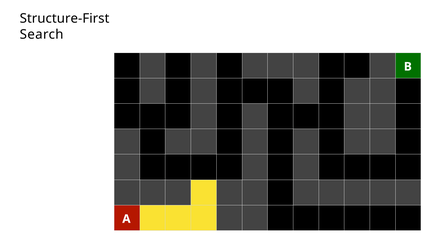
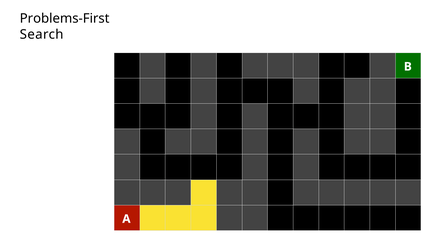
Structure-First: Structure-First -> Problems-First
